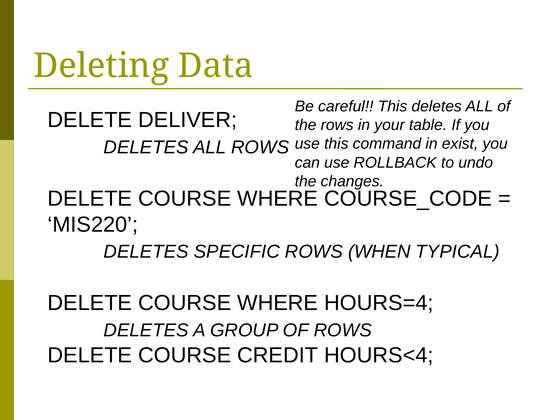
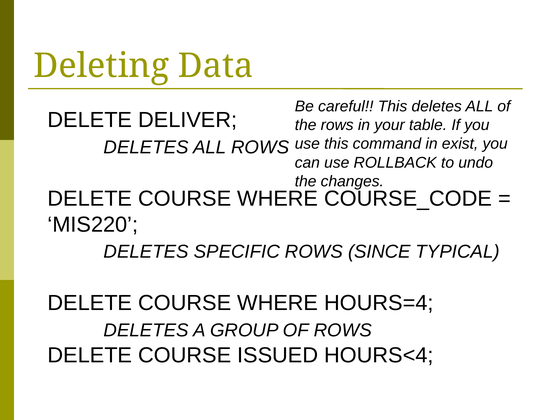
WHEN: WHEN -> SINCE
CREDIT: CREDIT -> ISSUED
